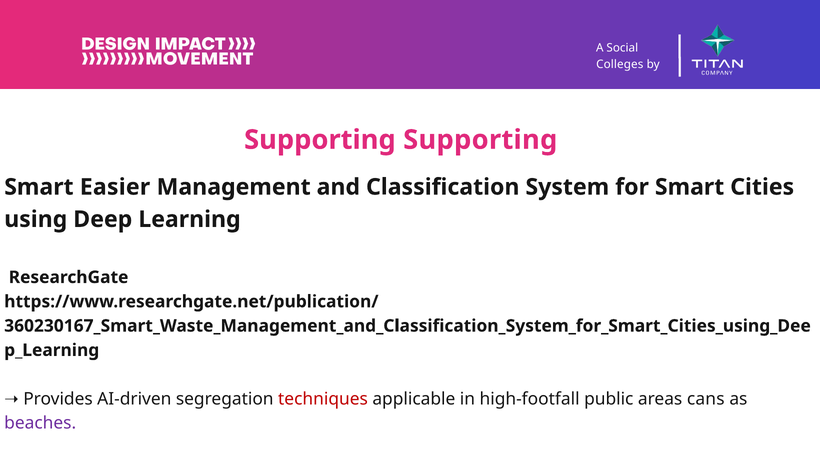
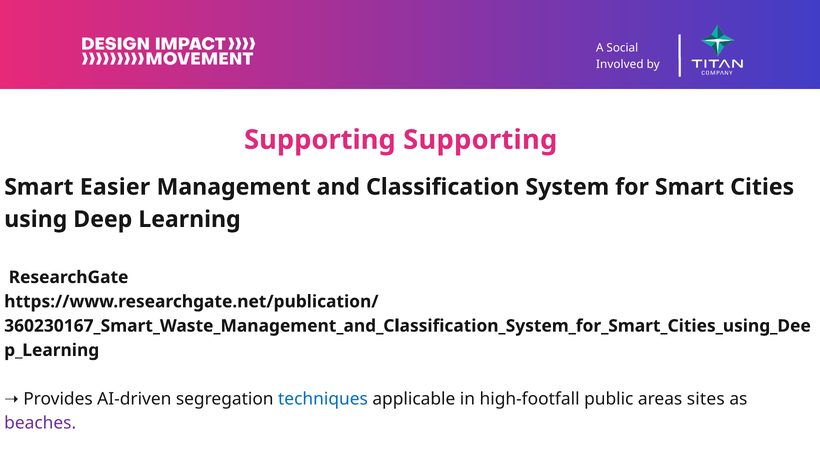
Colleges: Colleges -> Involved
techniques colour: red -> blue
cans: cans -> sites
